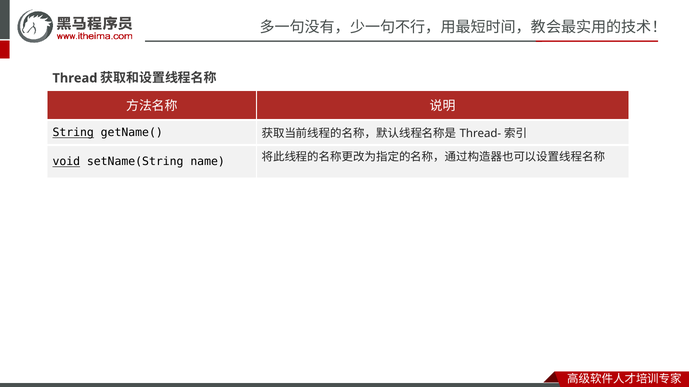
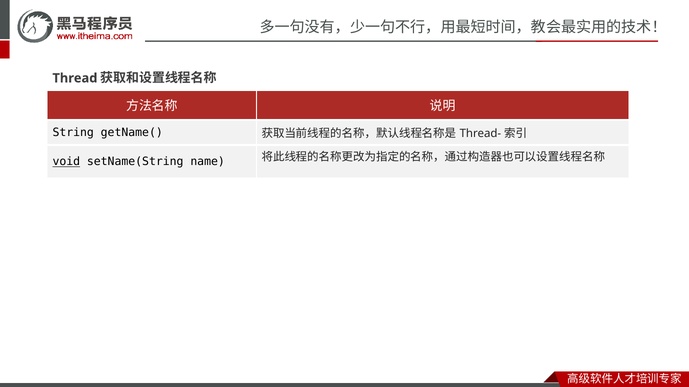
String at (73, 133) underline: present -> none
